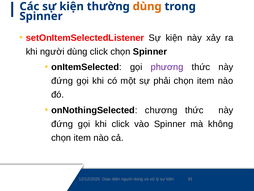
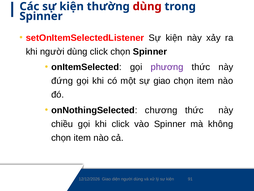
dùng at (147, 6) colour: orange -> red
sự phải: phải -> giao
đứng at (62, 124): đứng -> chiều
